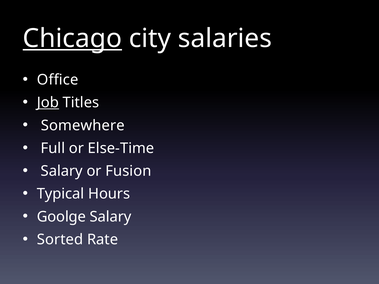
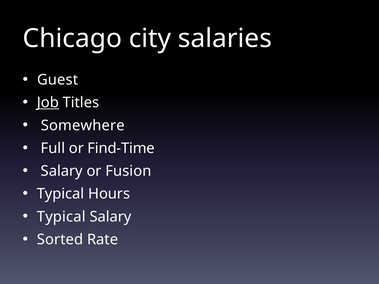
Chicago underline: present -> none
Office: Office -> Guest
Else-Time: Else-Time -> Find-Time
Goolge at (61, 217): Goolge -> Typical
